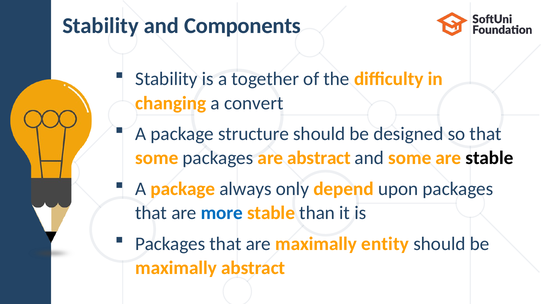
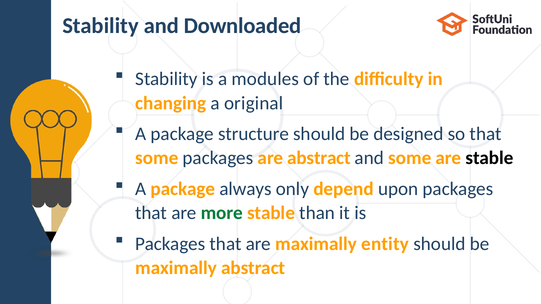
Components: Components -> Downloaded
together: together -> modules
convert: convert -> original
more colour: blue -> green
